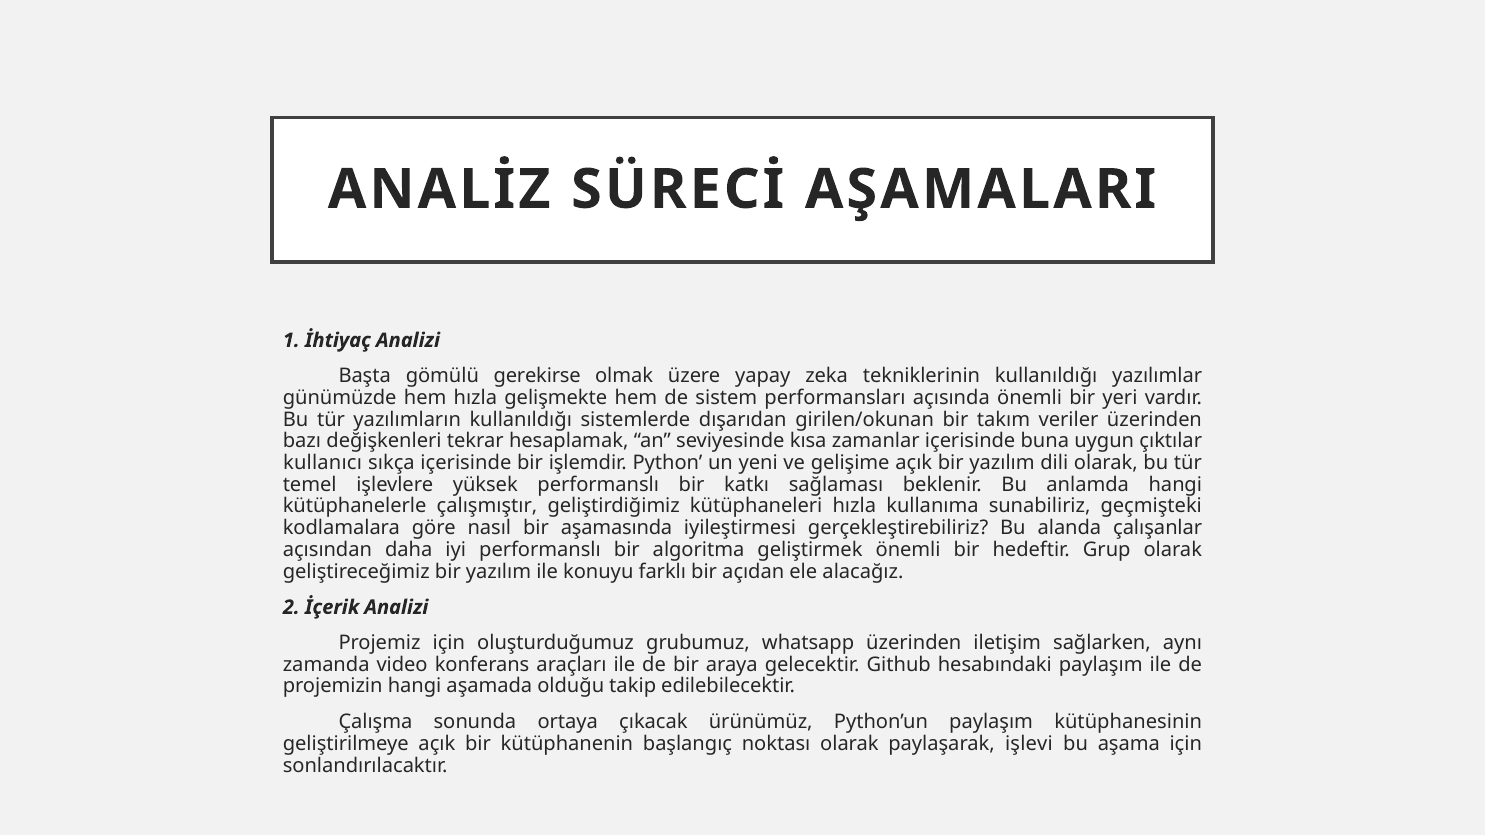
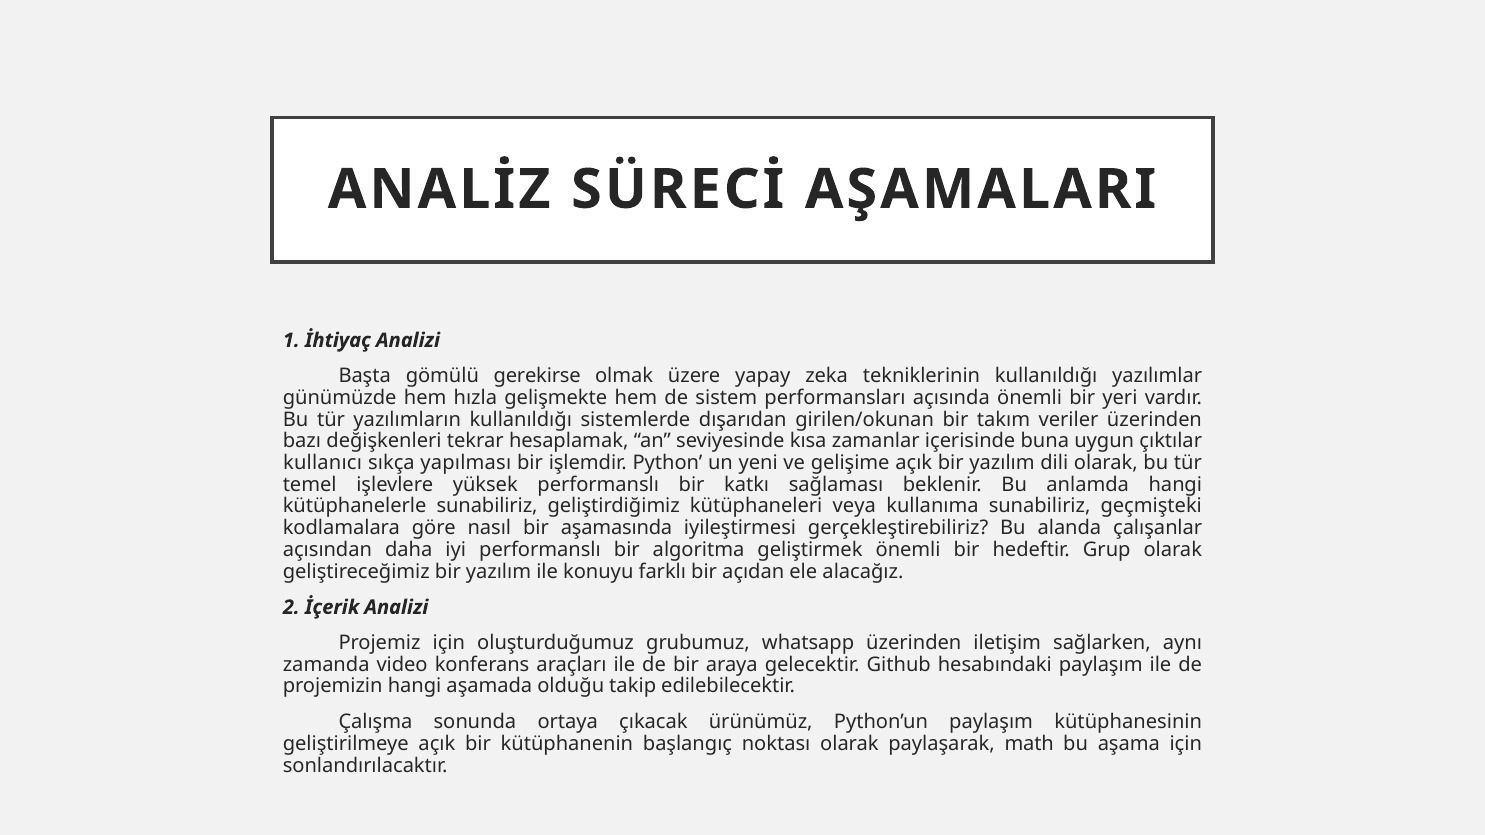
sıkça içerisinde: içerisinde -> yapılması
kütüphanelerle çalışmıştır: çalışmıştır -> sunabiliriz
kütüphaneleri hızla: hızla -> veya
işlevi: işlevi -> math
